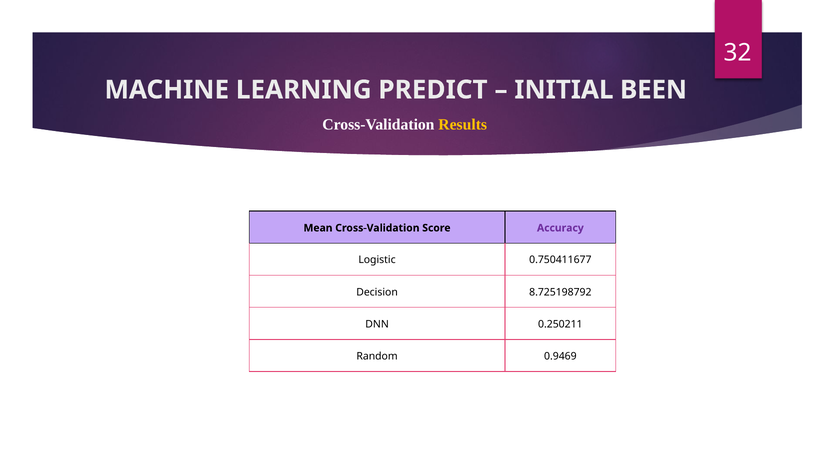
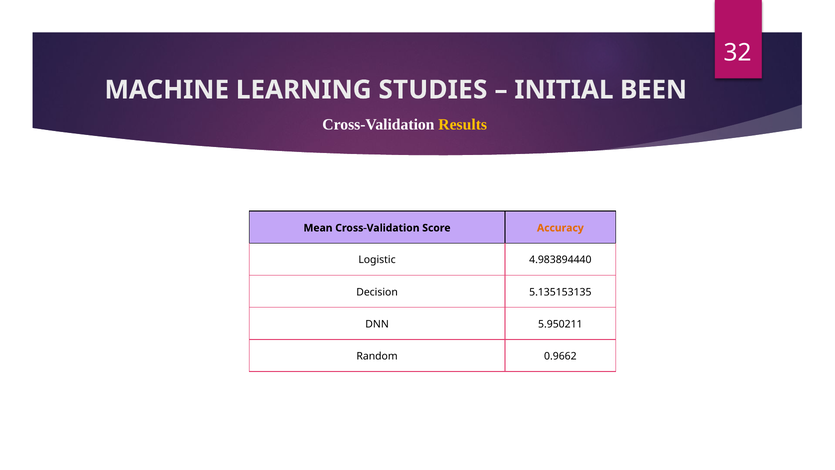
PREDICT: PREDICT -> STUDIES
Accuracy colour: purple -> orange
0.750411677: 0.750411677 -> 4.983894440
8.725198792: 8.725198792 -> 5.135153135
0.250211: 0.250211 -> 5.950211
0.9469: 0.9469 -> 0.9662
